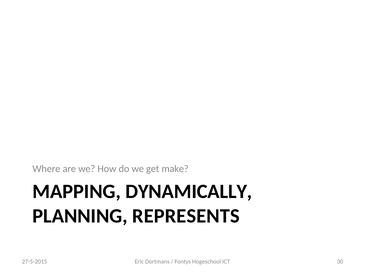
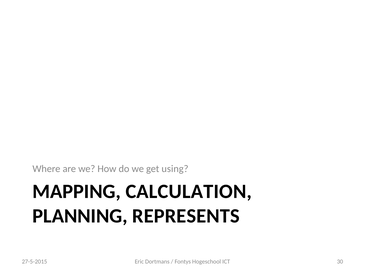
make: make -> using
DYNAMICALLY: DYNAMICALLY -> CALCULATION
